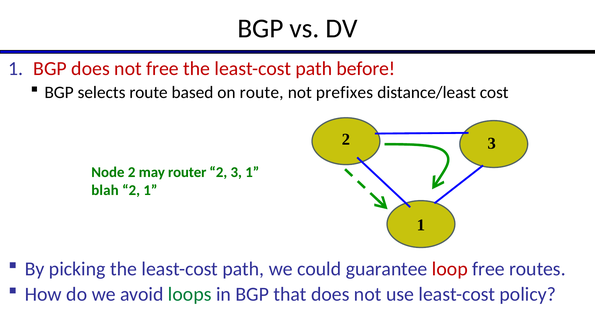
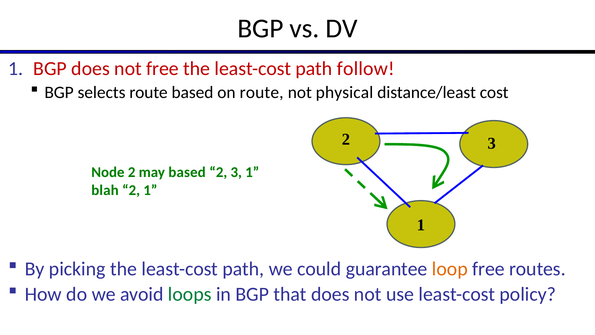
before: before -> follow
prefixes: prefixes -> physical
may router: router -> based
loop colour: red -> orange
